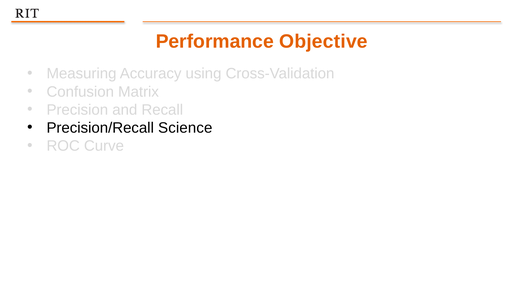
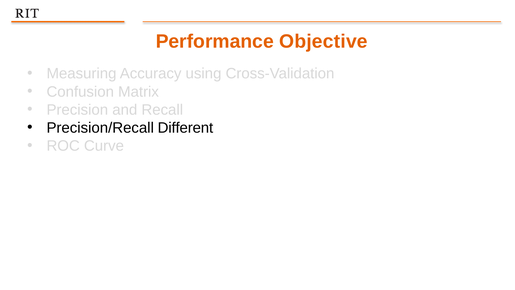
Science: Science -> Different
